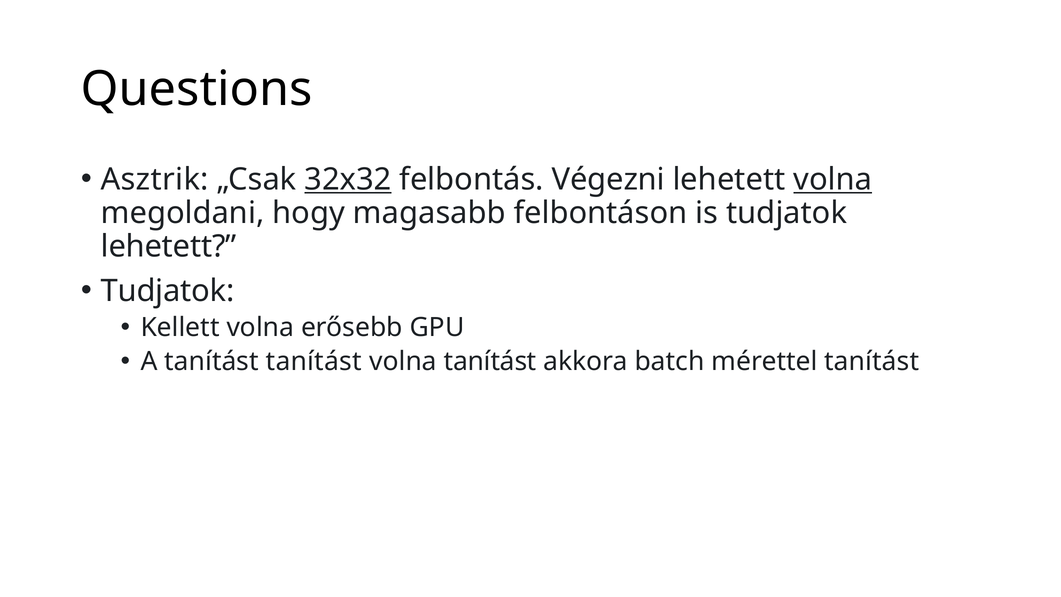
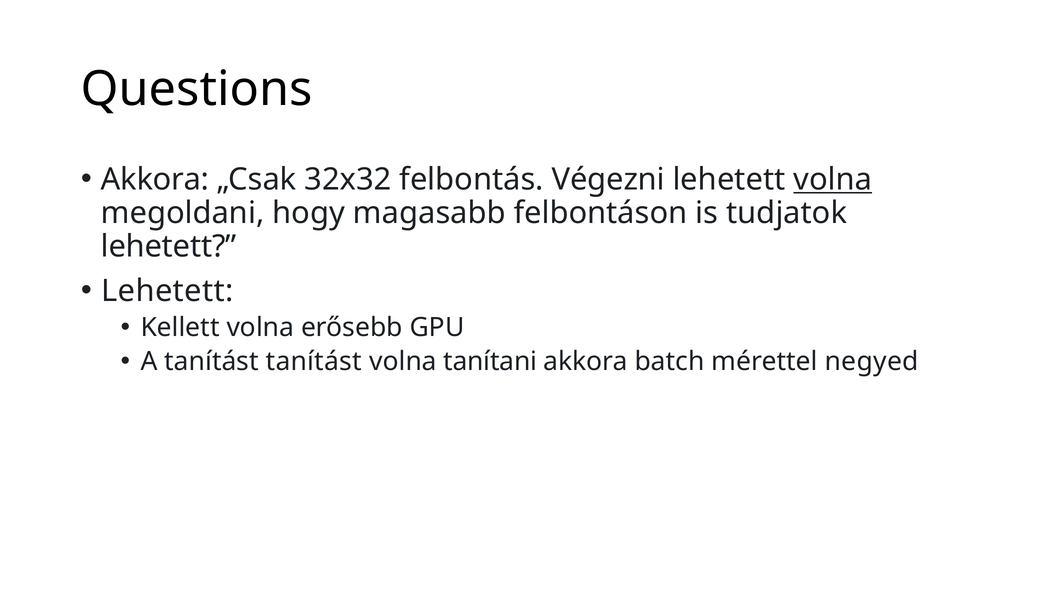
Asztrik at (155, 179): Asztrik -> Akkora
32x32 underline: present -> none
Tudjatok at (168, 291): Tudjatok -> Lehetett
volna tanítást: tanítást -> tanítani
mérettel tanítást: tanítást -> negyed
